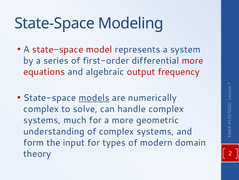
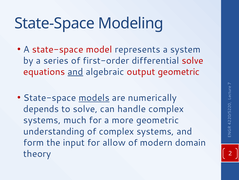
differential more: more -> solve
and at (75, 71) underline: none -> present
output frequency: frequency -> geometric
complex at (41, 109): complex -> depends
types: types -> allow
